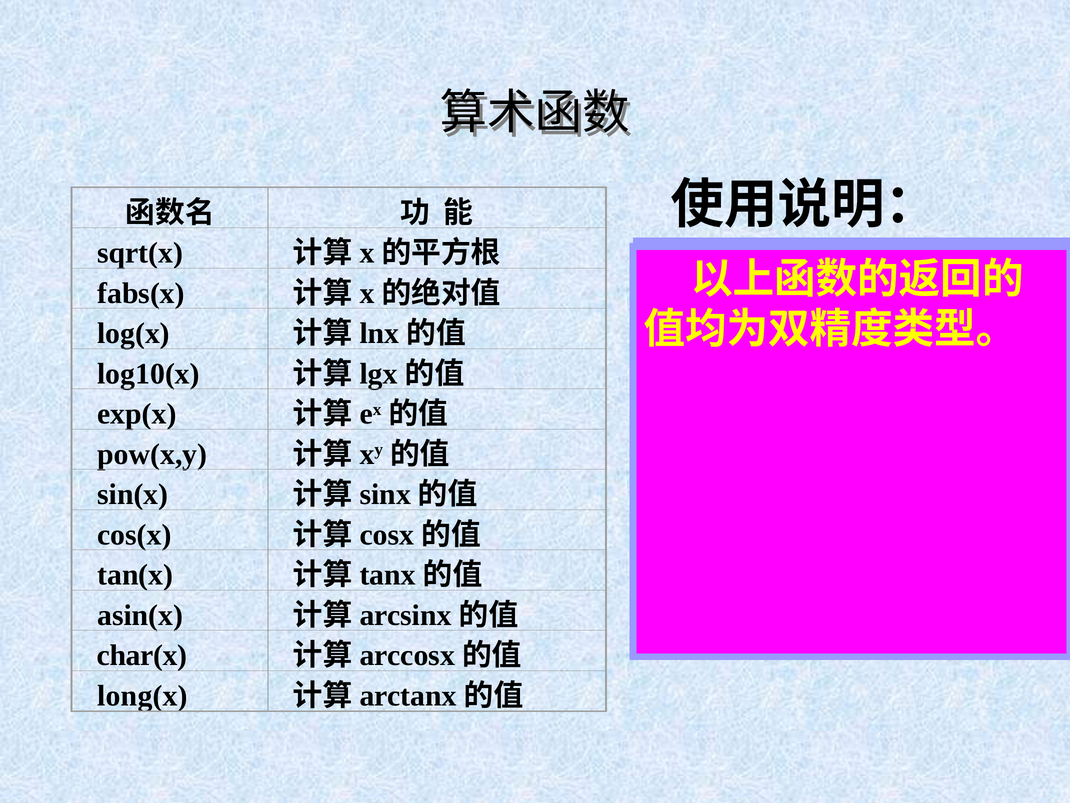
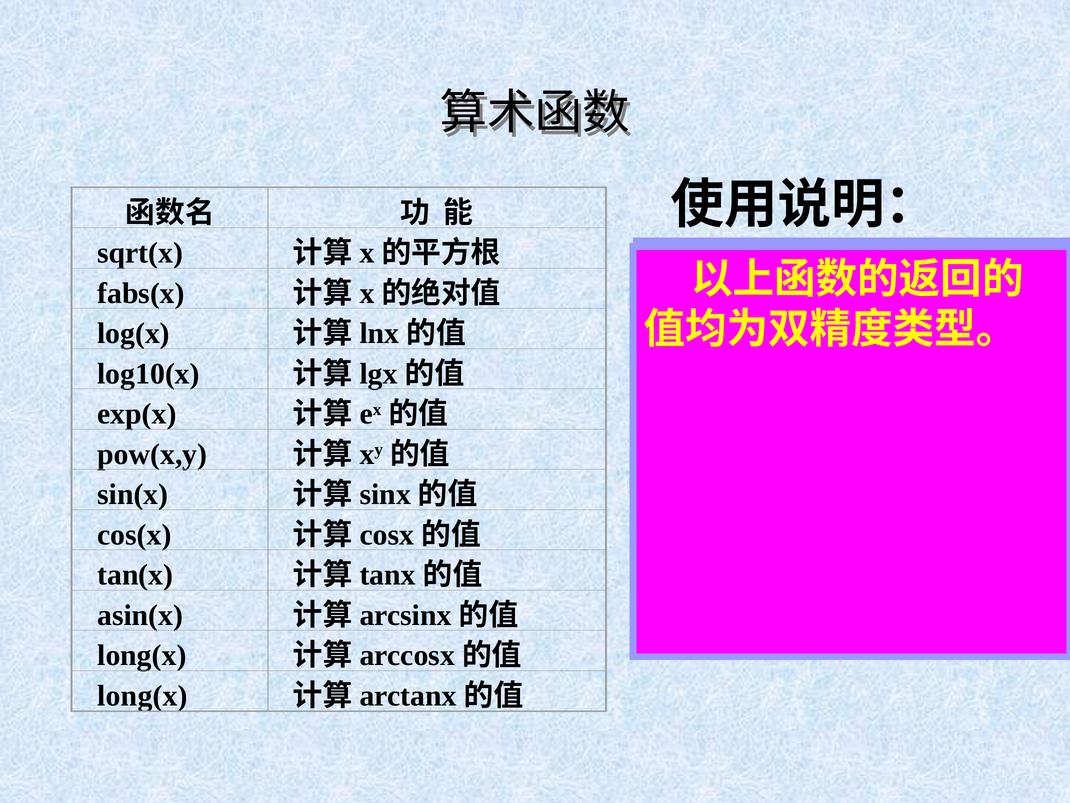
char(x at (142, 655): char(x -> long(x
